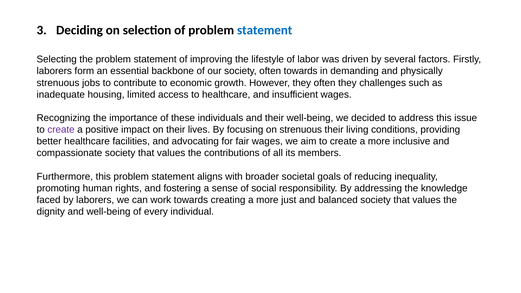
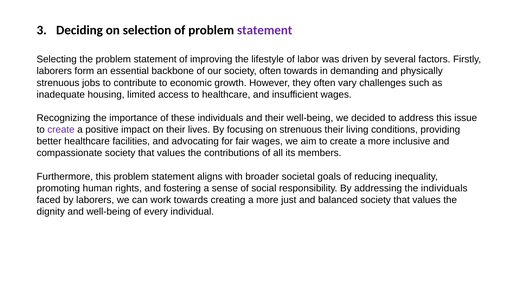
statement at (265, 30) colour: blue -> purple
often they: they -> vary
the knowledge: knowledge -> individuals
